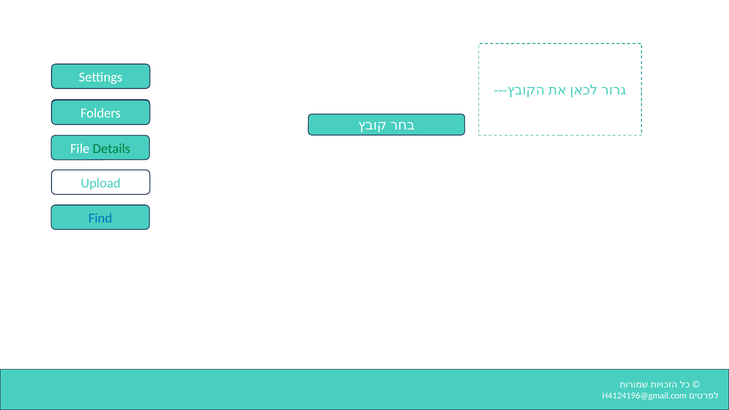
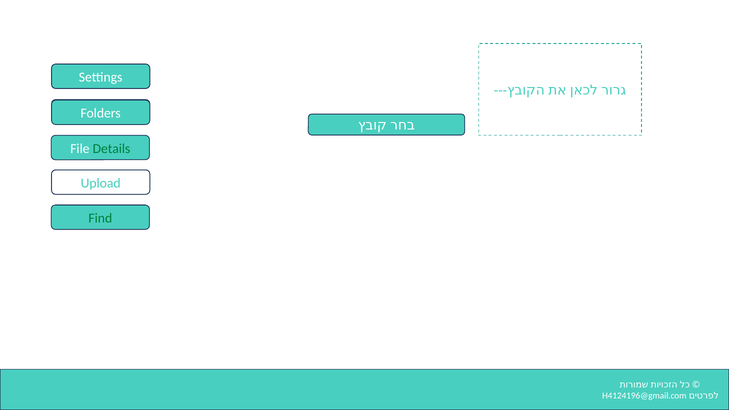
Find colour: blue -> green
